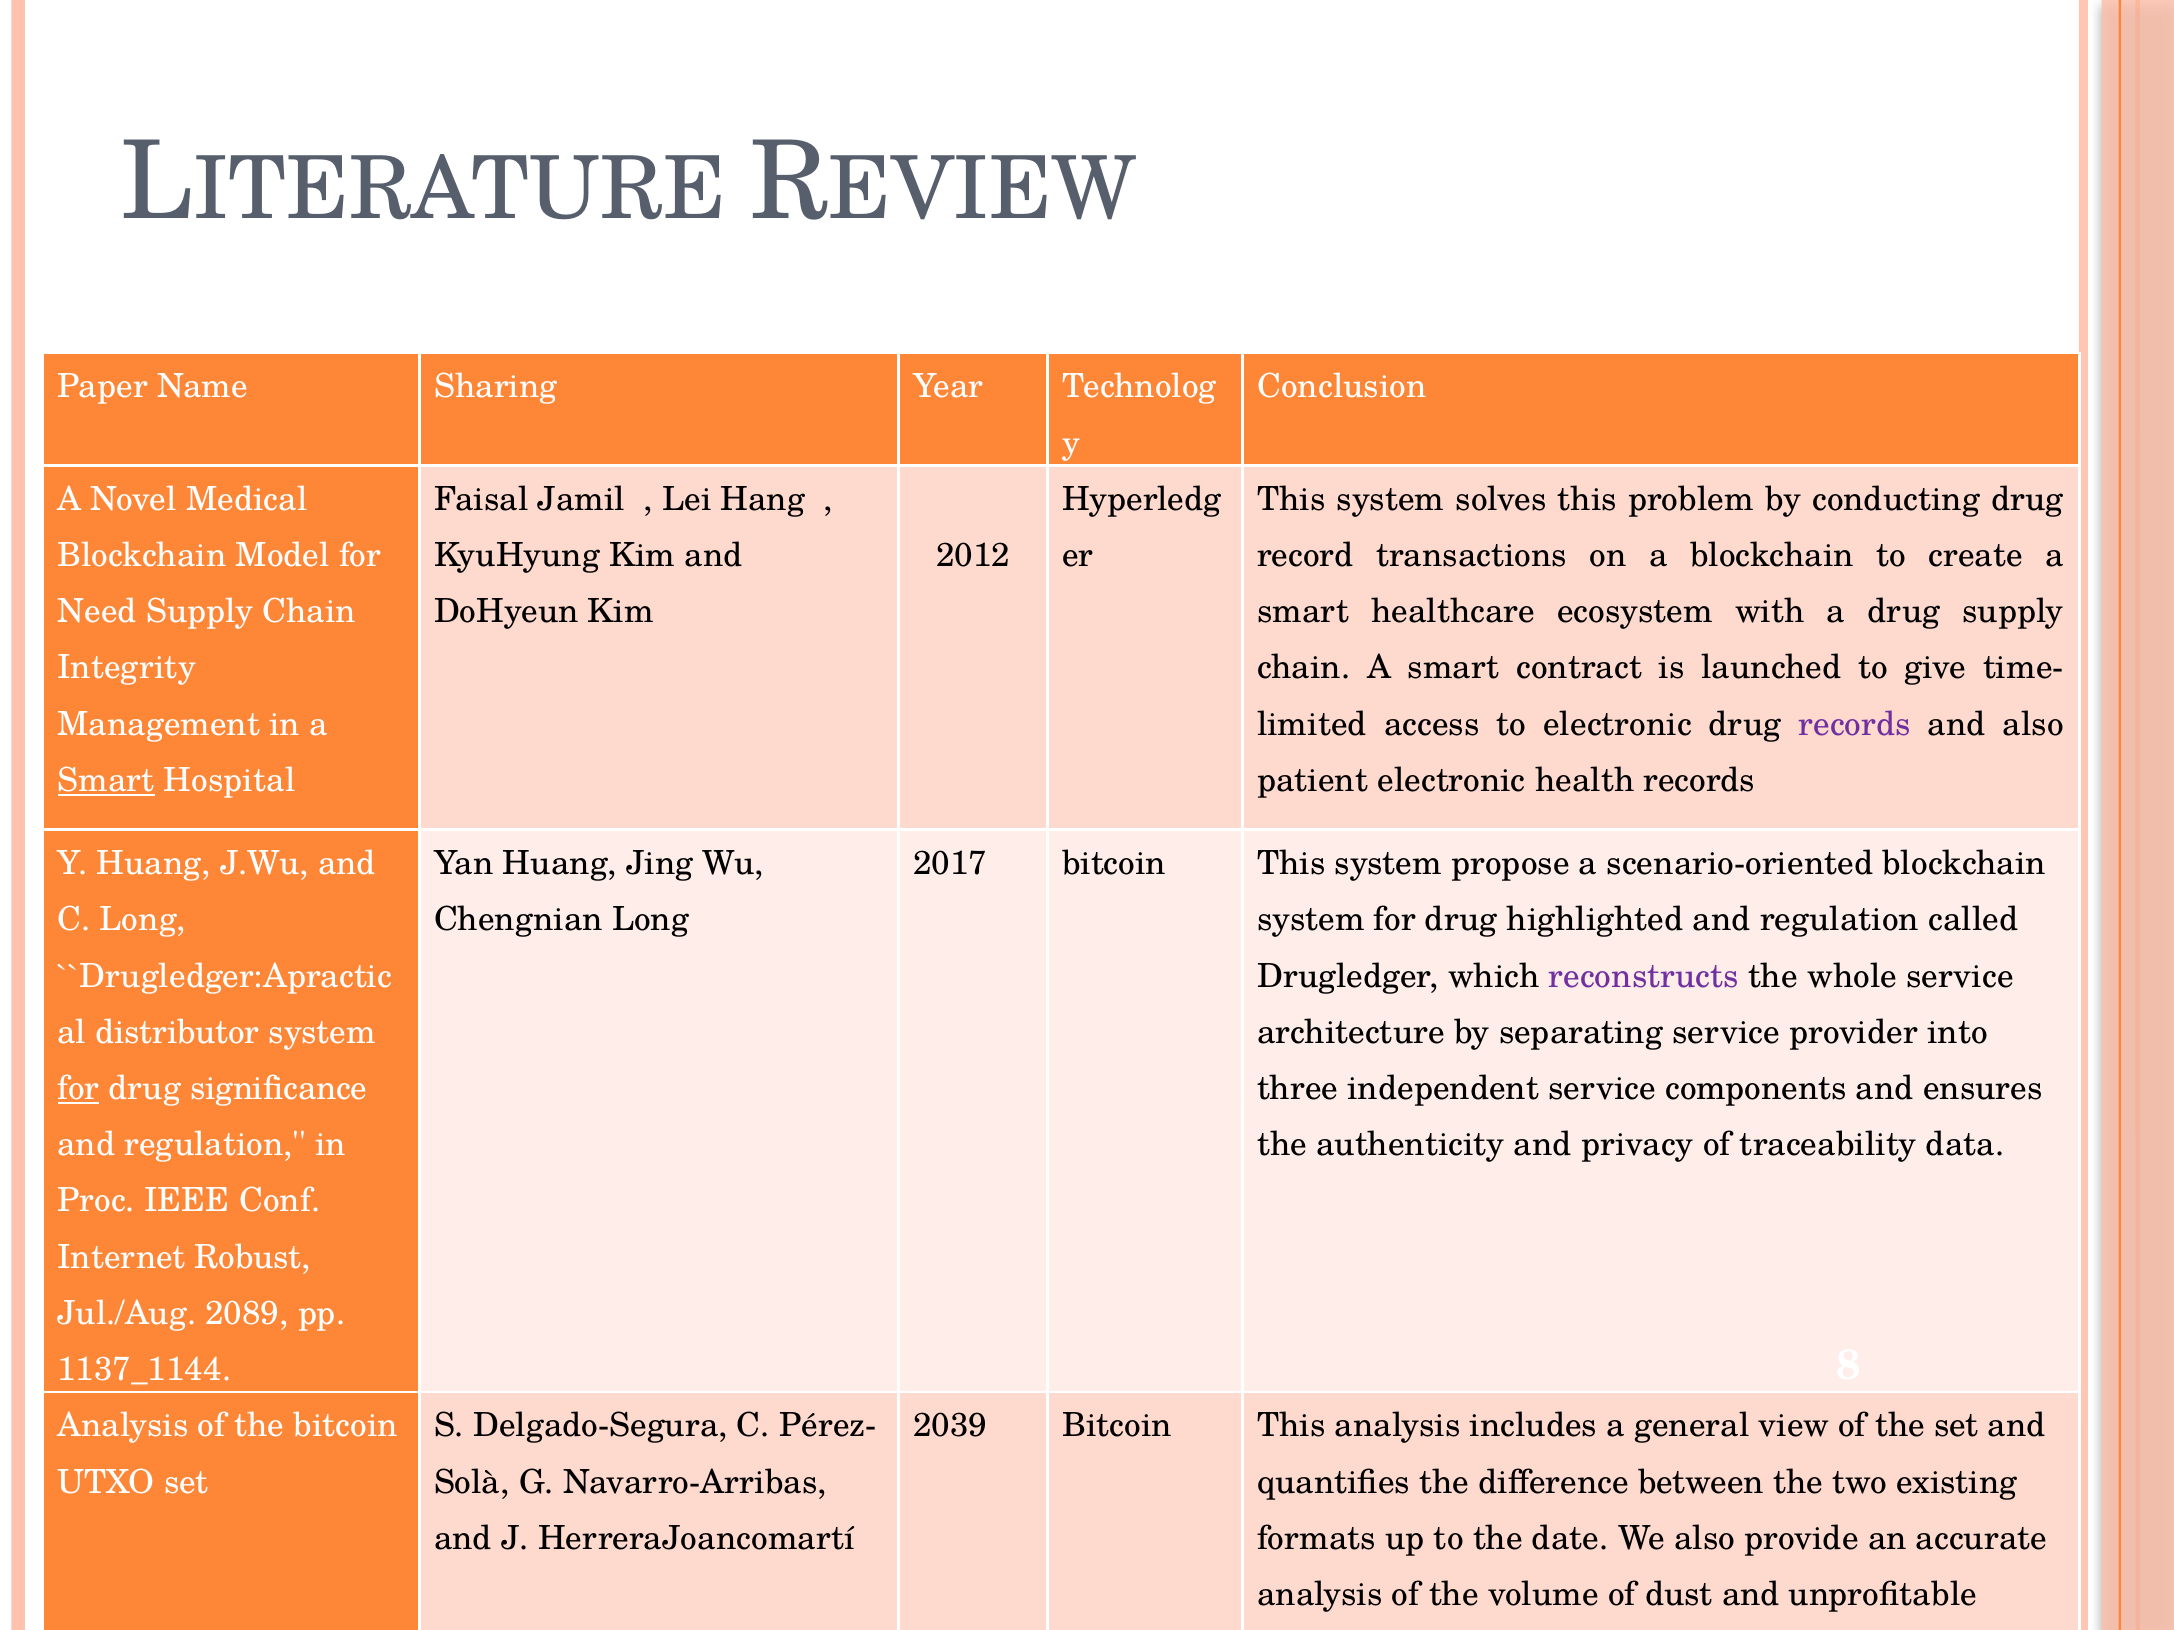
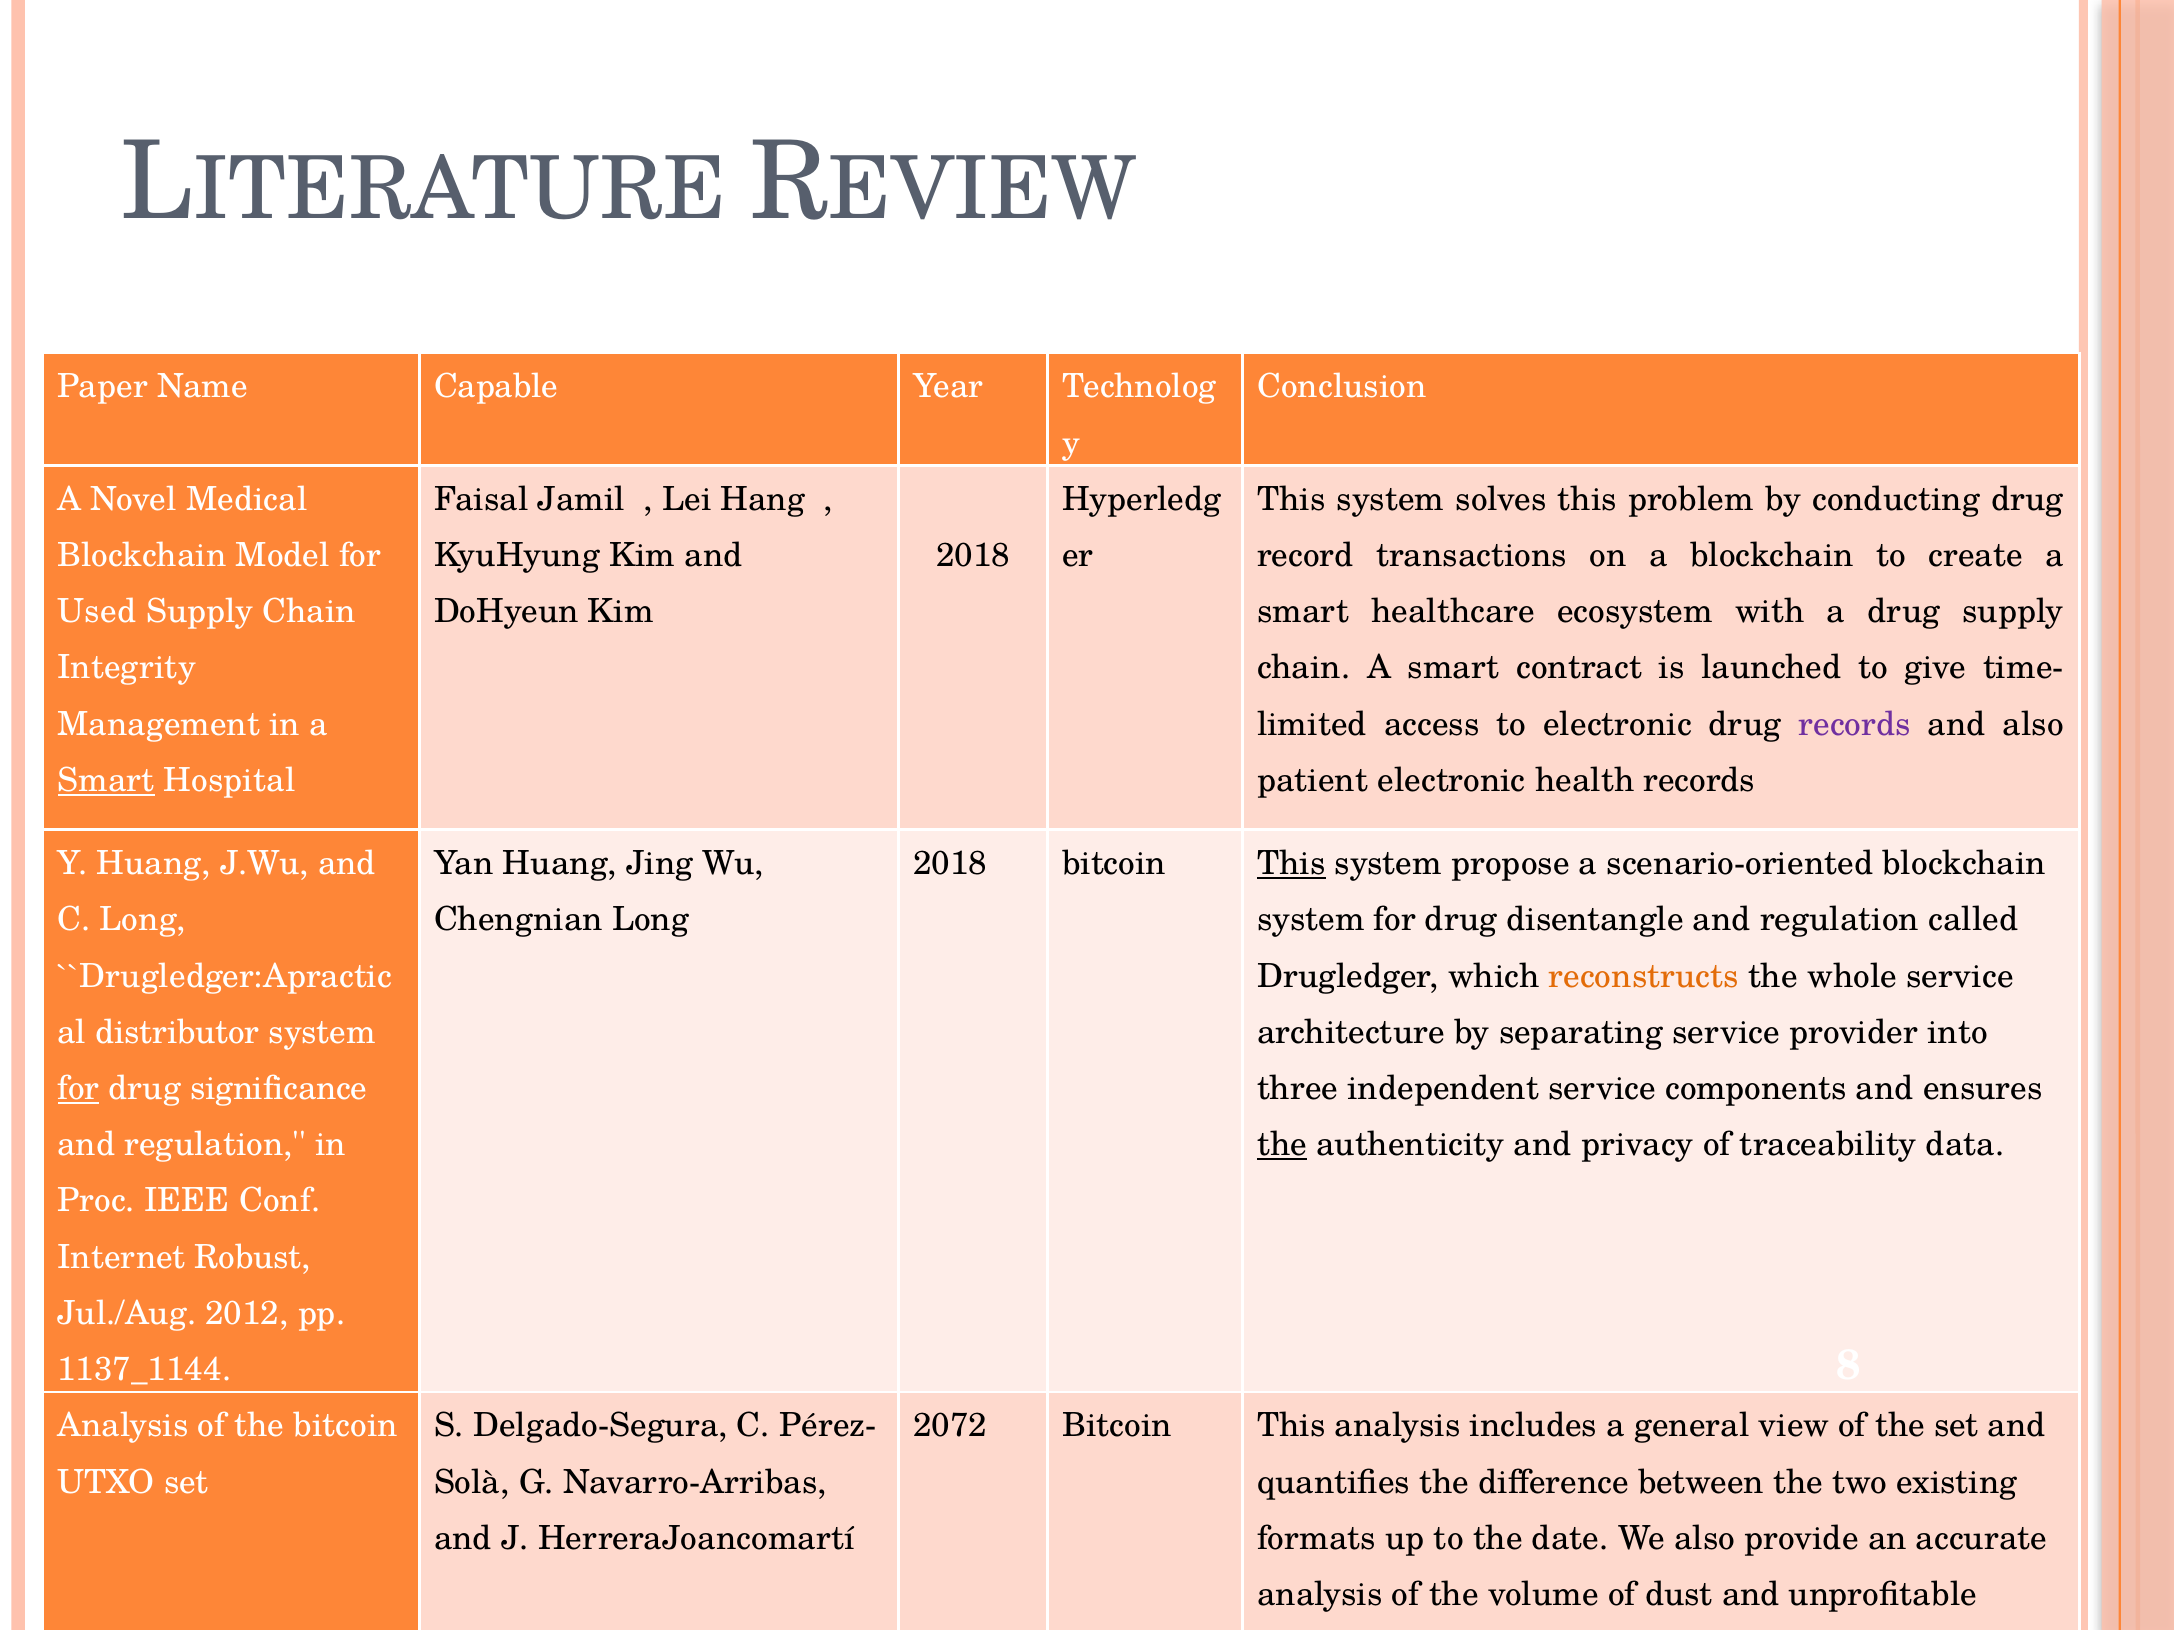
Sharing: Sharing -> Capable
2012 at (973, 556): 2012 -> 2018
Need: Need -> Used
2017 at (950, 864): 2017 -> 2018
This at (1291, 864) underline: none -> present
highlighted: highlighted -> disentangle
reconstructs colour: purple -> orange
the at (1282, 1145) underline: none -> present
2089: 2089 -> 2012
2039: 2039 -> 2072
